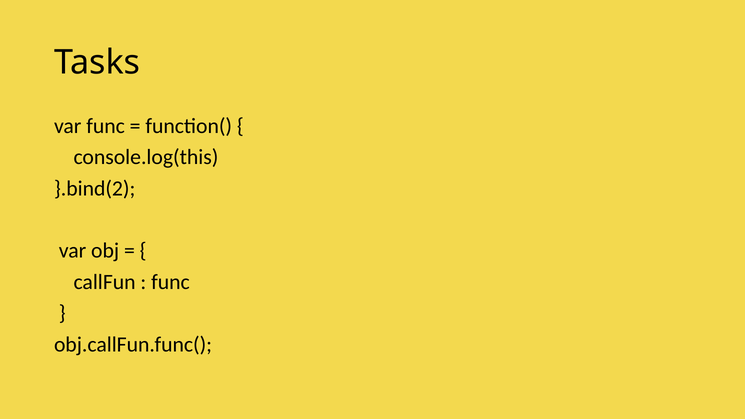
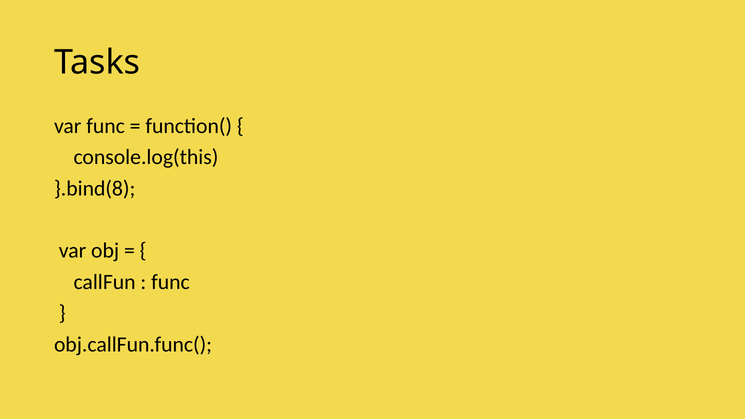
}.bind(2: }.bind(2 -> }.bind(8
